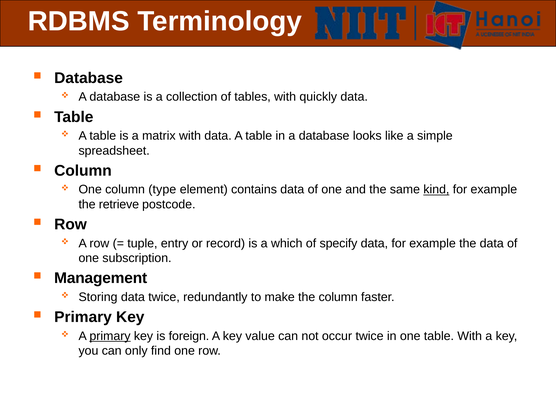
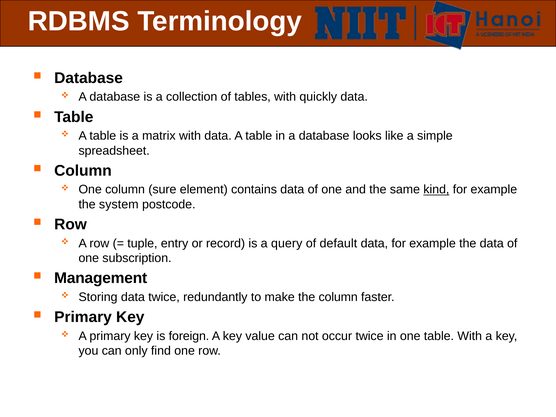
type: type -> sure
retrieve: retrieve -> system
which: which -> query
specify: specify -> default
primary at (110, 336) underline: present -> none
